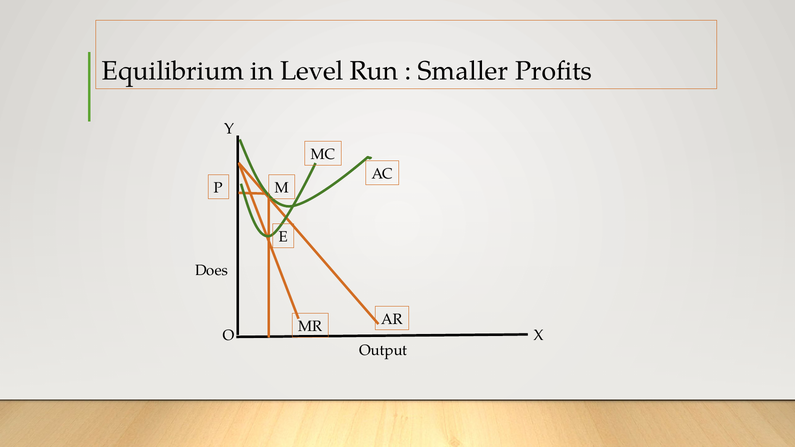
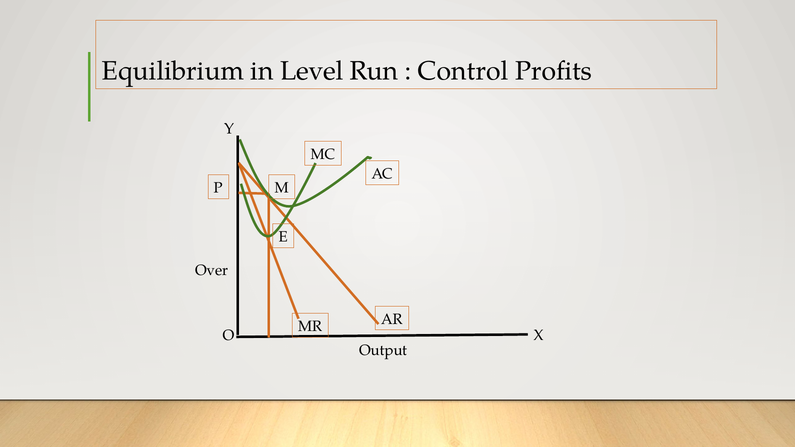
Smaller: Smaller -> Control
Does: Does -> Over
